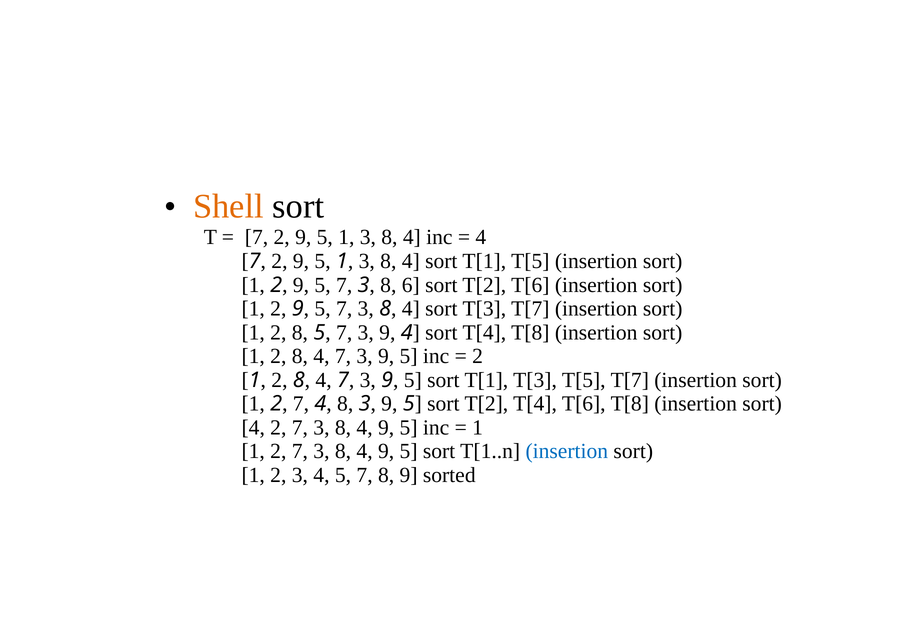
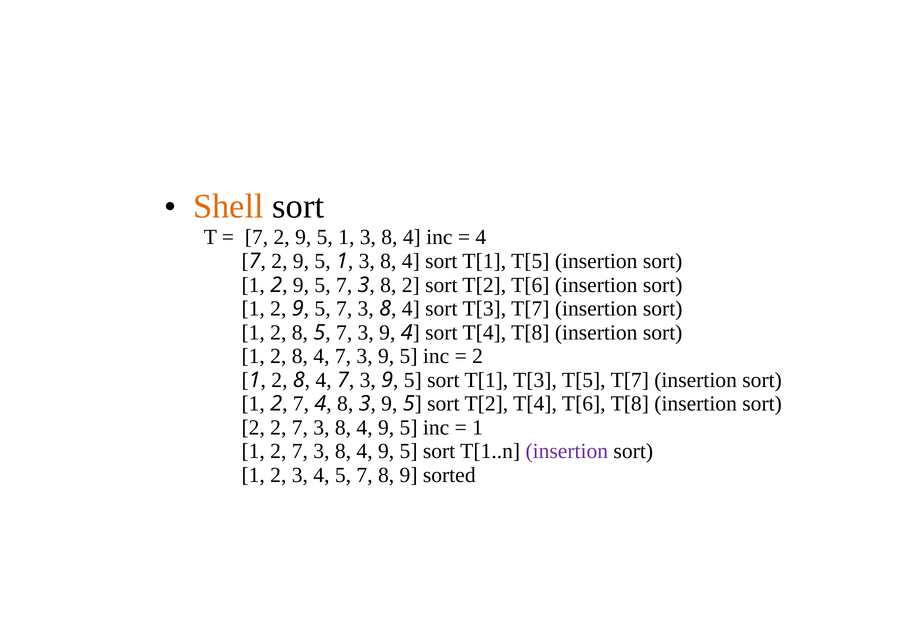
8 6: 6 -> 2
4 at (253, 428): 4 -> 2
insertion at (567, 452) colour: blue -> purple
